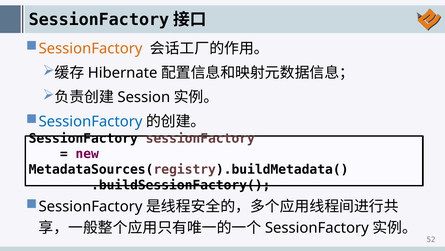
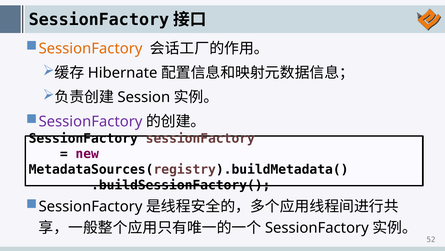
SessionFactory at (91, 121) colour: blue -> purple
